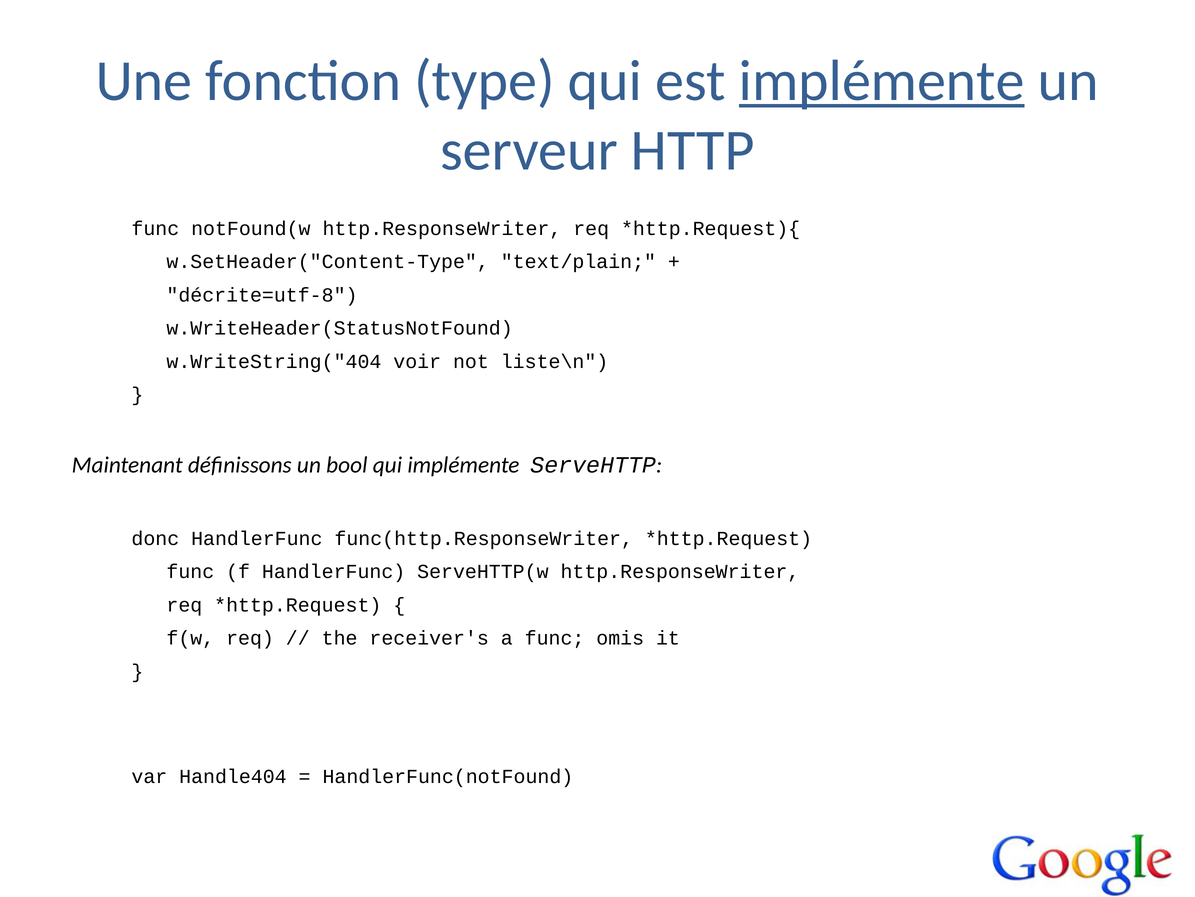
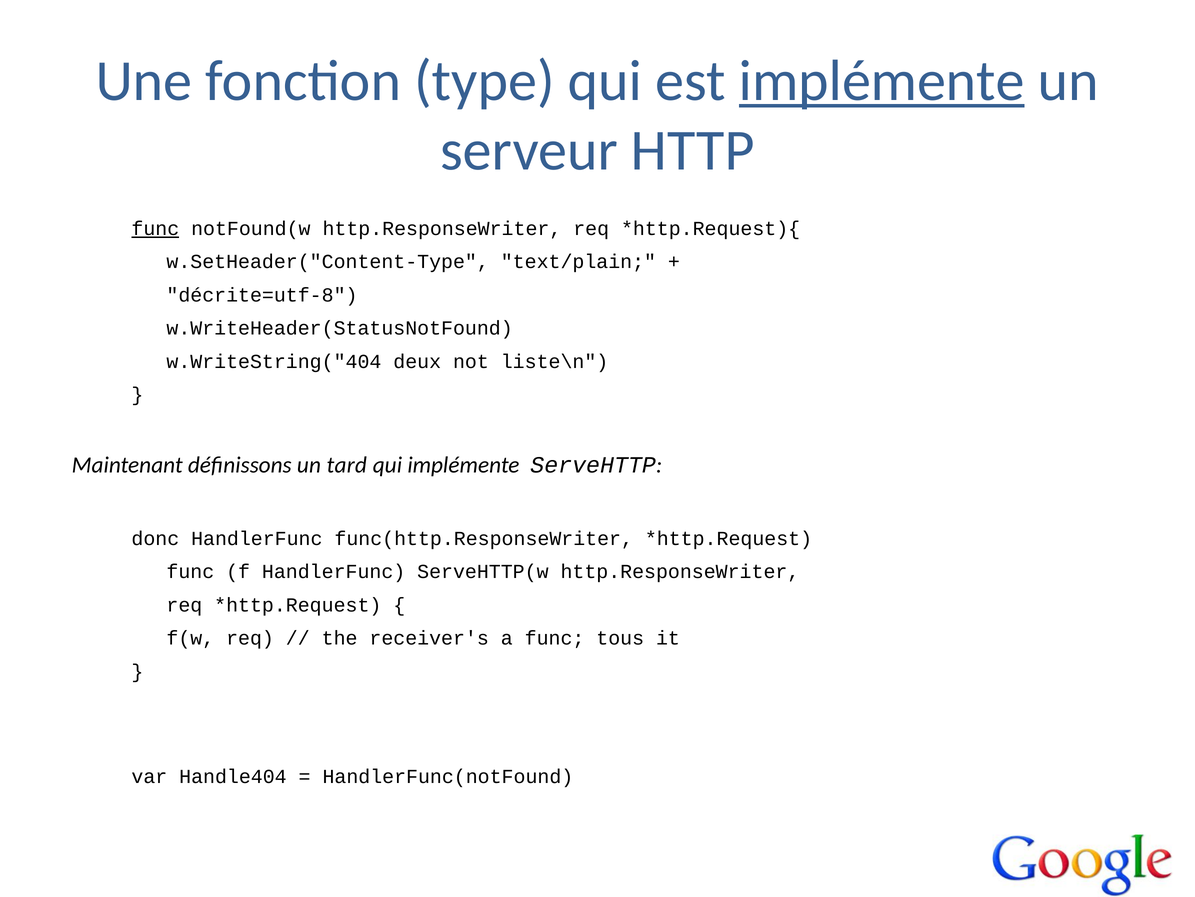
func at (155, 228) underline: none -> present
voir: voir -> deux
bool: bool -> tard
omis: omis -> tous
